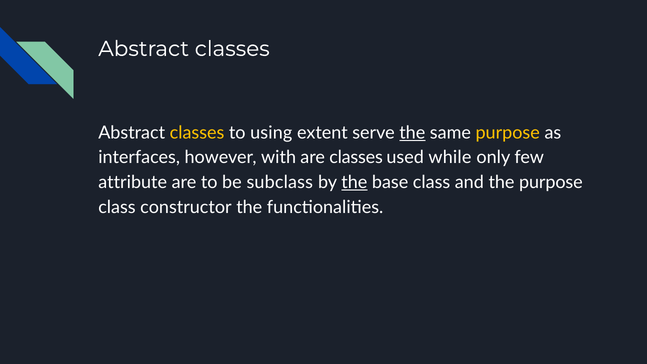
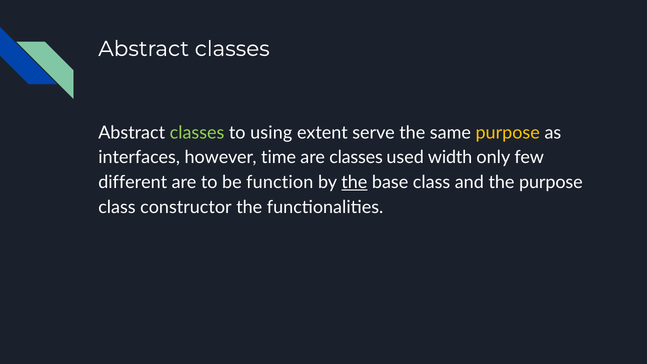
classes at (197, 133) colour: yellow -> light green
the at (412, 133) underline: present -> none
with: with -> time
while: while -> width
attribute: attribute -> different
subclass: subclass -> function
